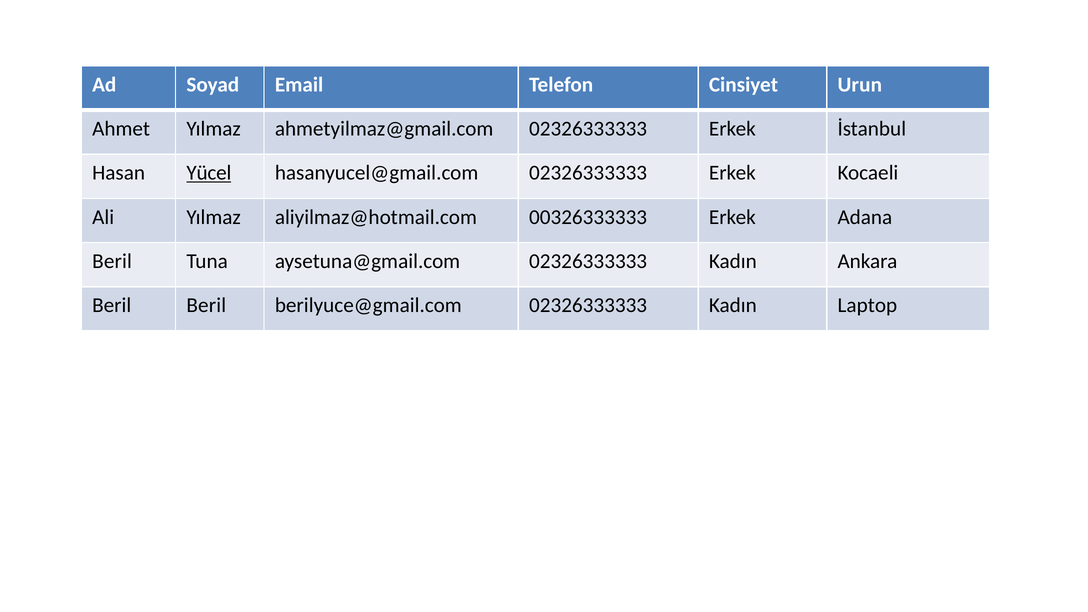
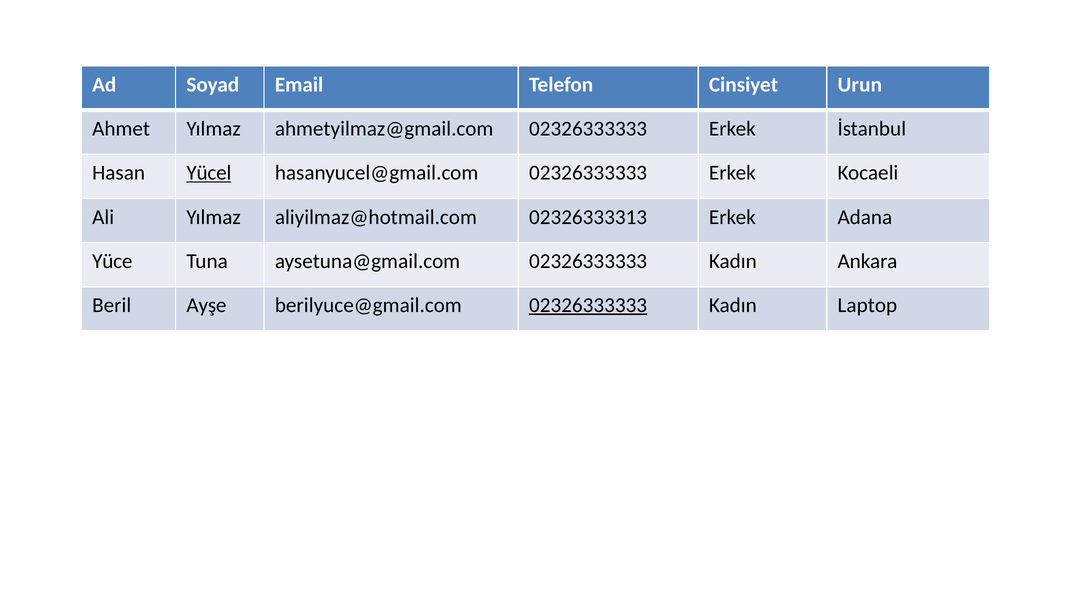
00326333333: 00326333333 -> 02326333313
Beril at (112, 261): Beril -> Yüce
Beril Beril: Beril -> Ayşe
02326333333 at (588, 305) underline: none -> present
